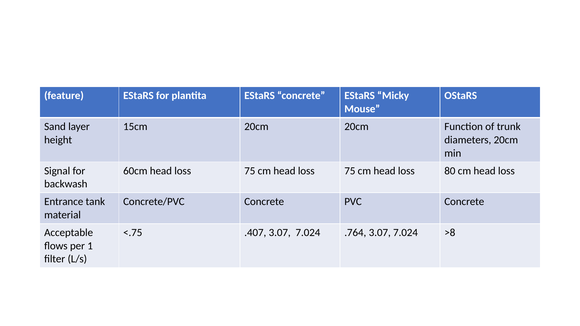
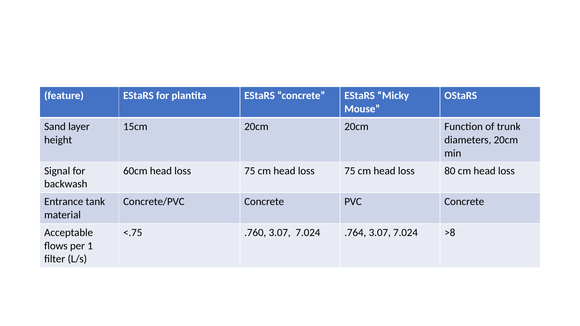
.407: .407 -> .760
